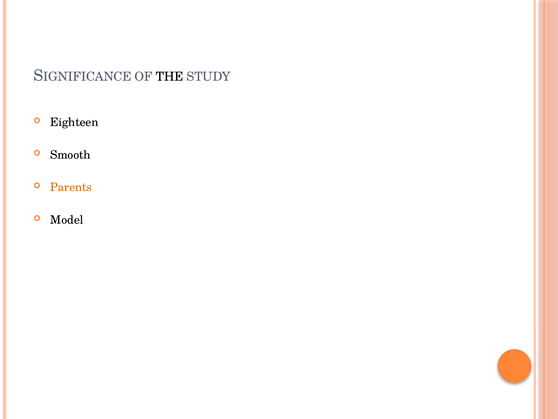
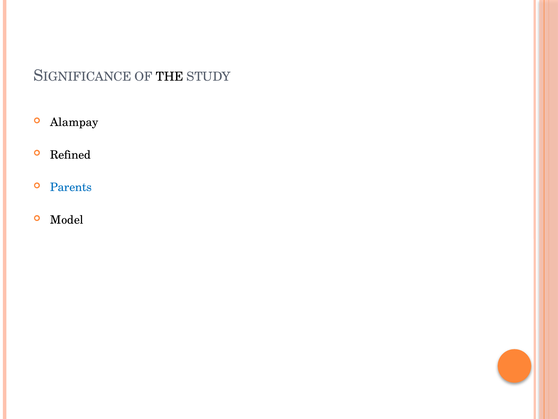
Eighteen: Eighteen -> Alampay
Smooth: Smooth -> Refined
Parents colour: orange -> blue
